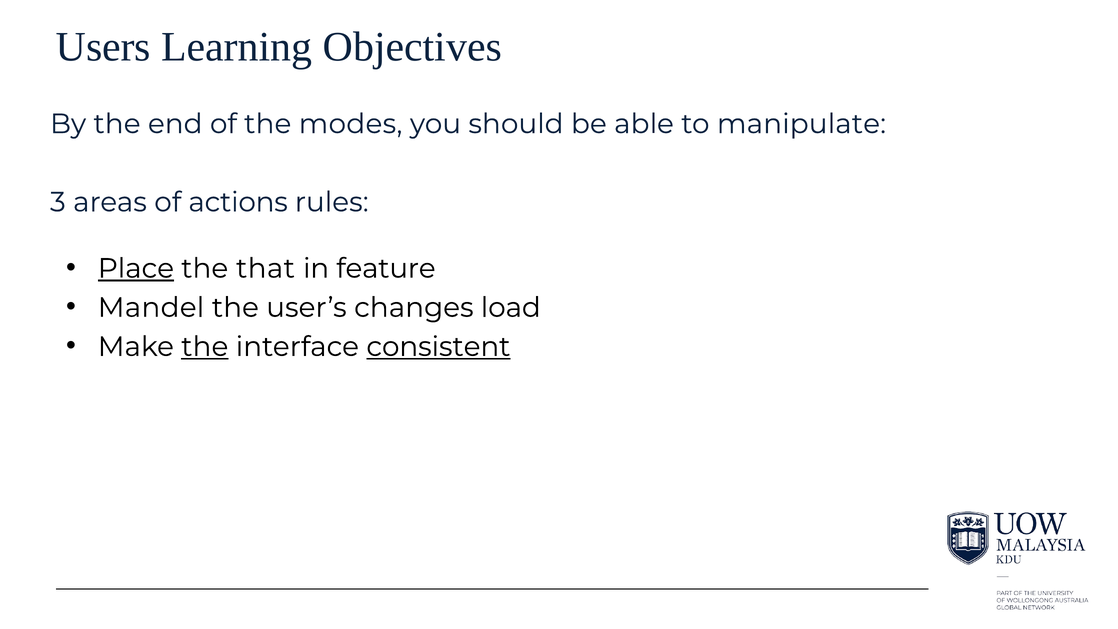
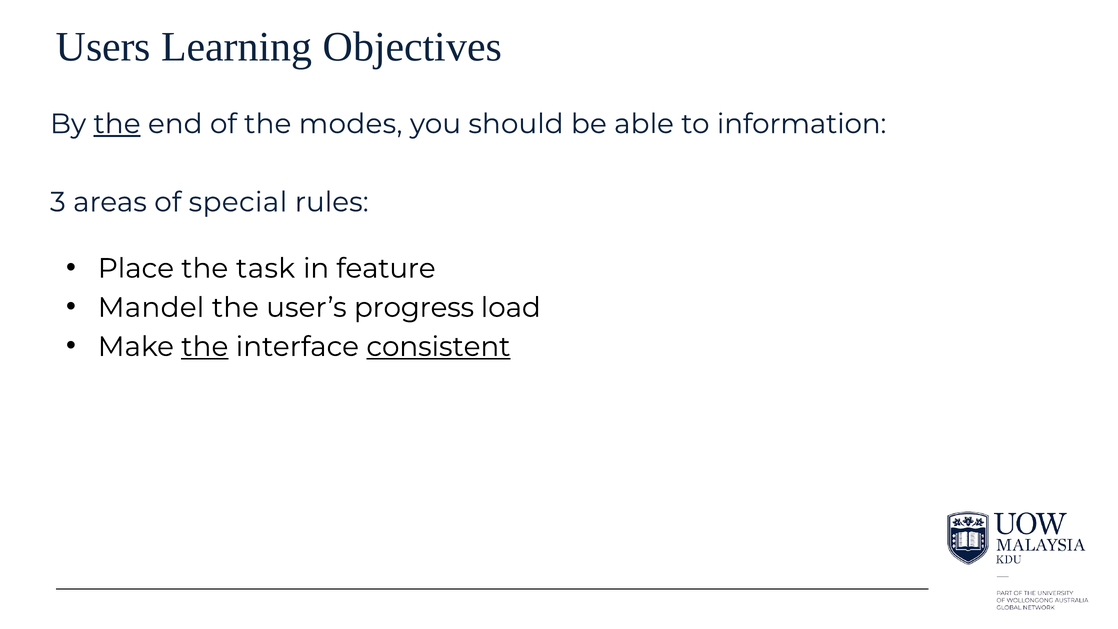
the at (117, 124) underline: none -> present
manipulate: manipulate -> information
actions: actions -> special
Place underline: present -> none
that: that -> task
changes: changes -> progress
